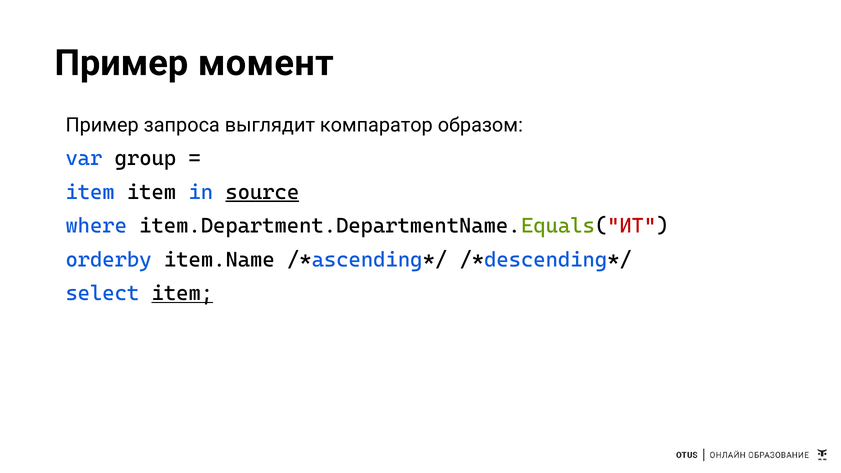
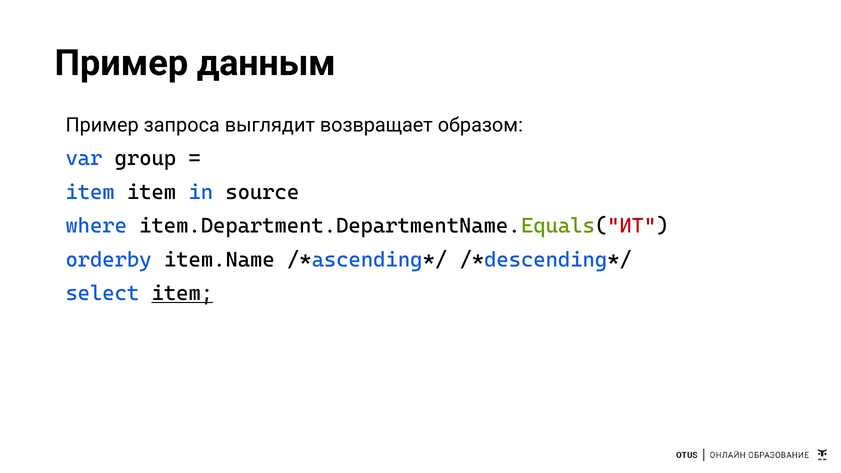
момент: момент -> данным
компаратор: компаратор -> возвращает
source underline: present -> none
